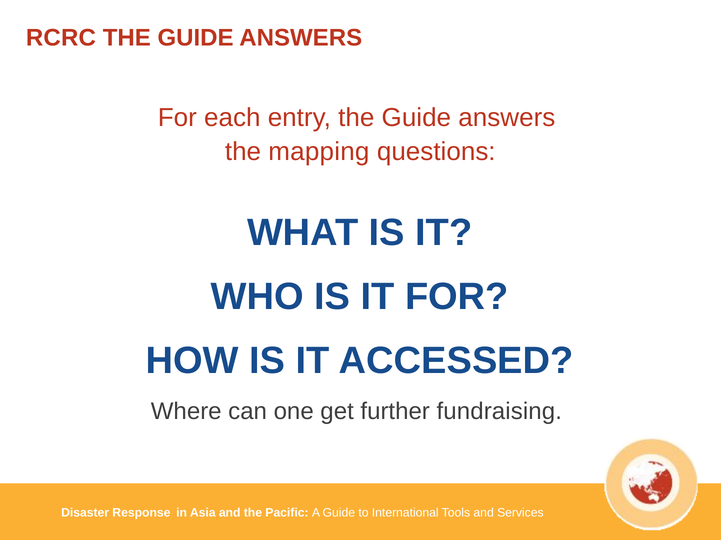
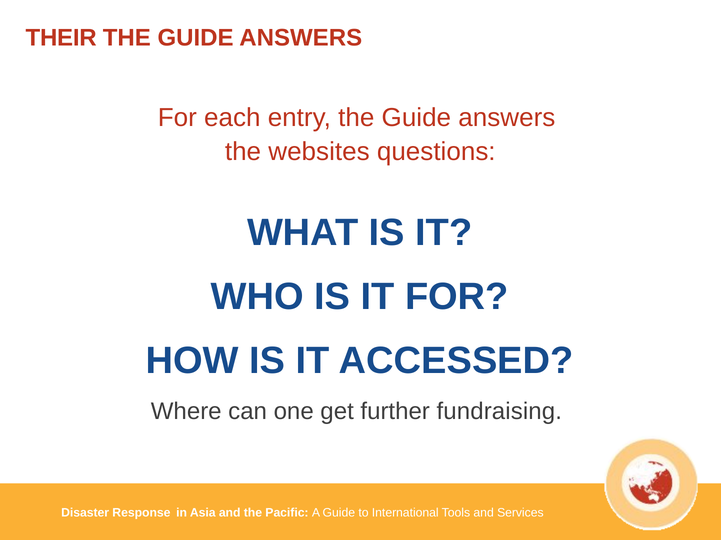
RCRC: RCRC -> THEIR
mapping: mapping -> websites
